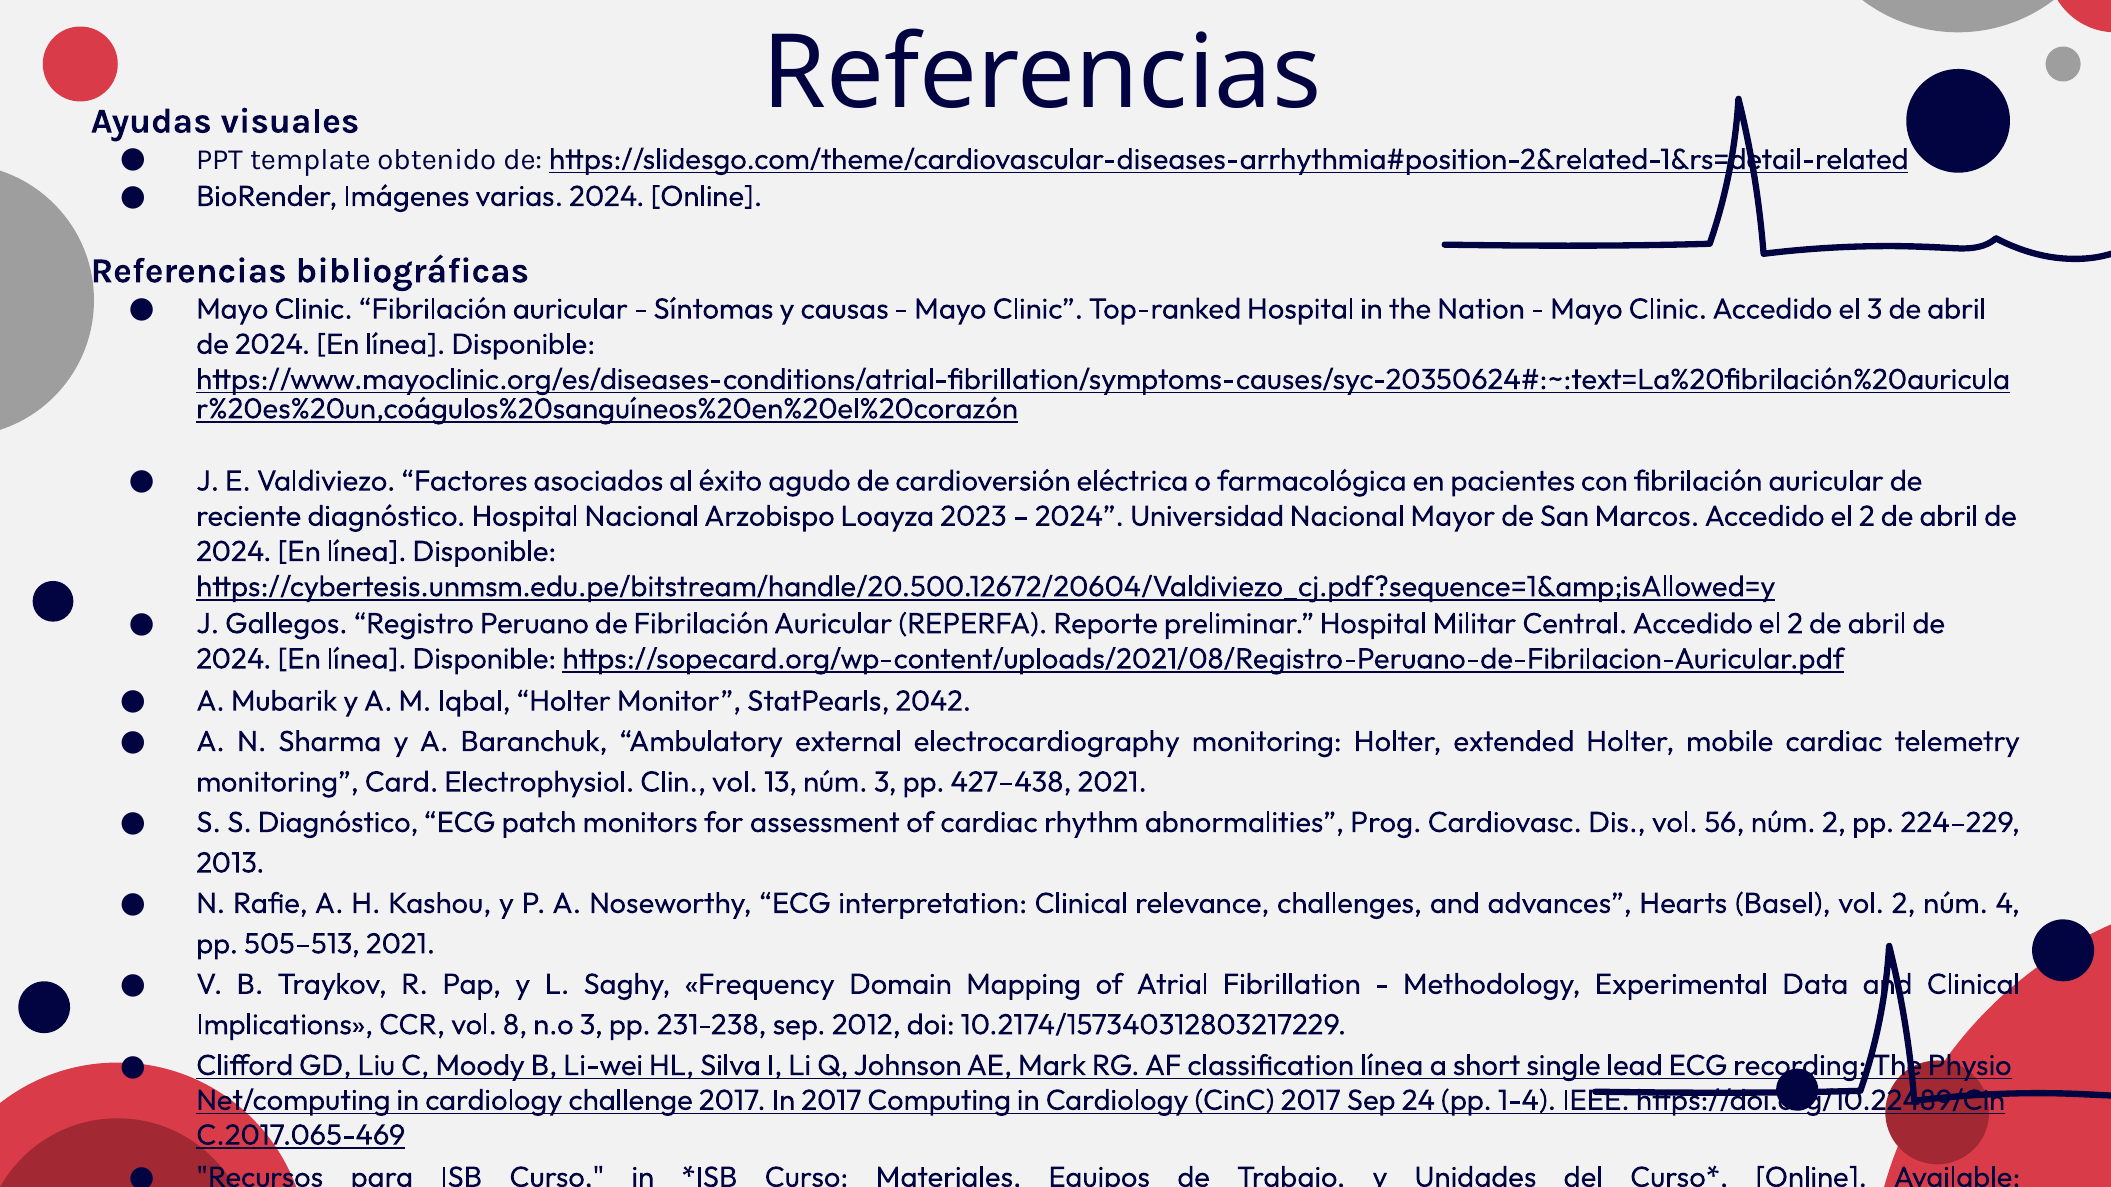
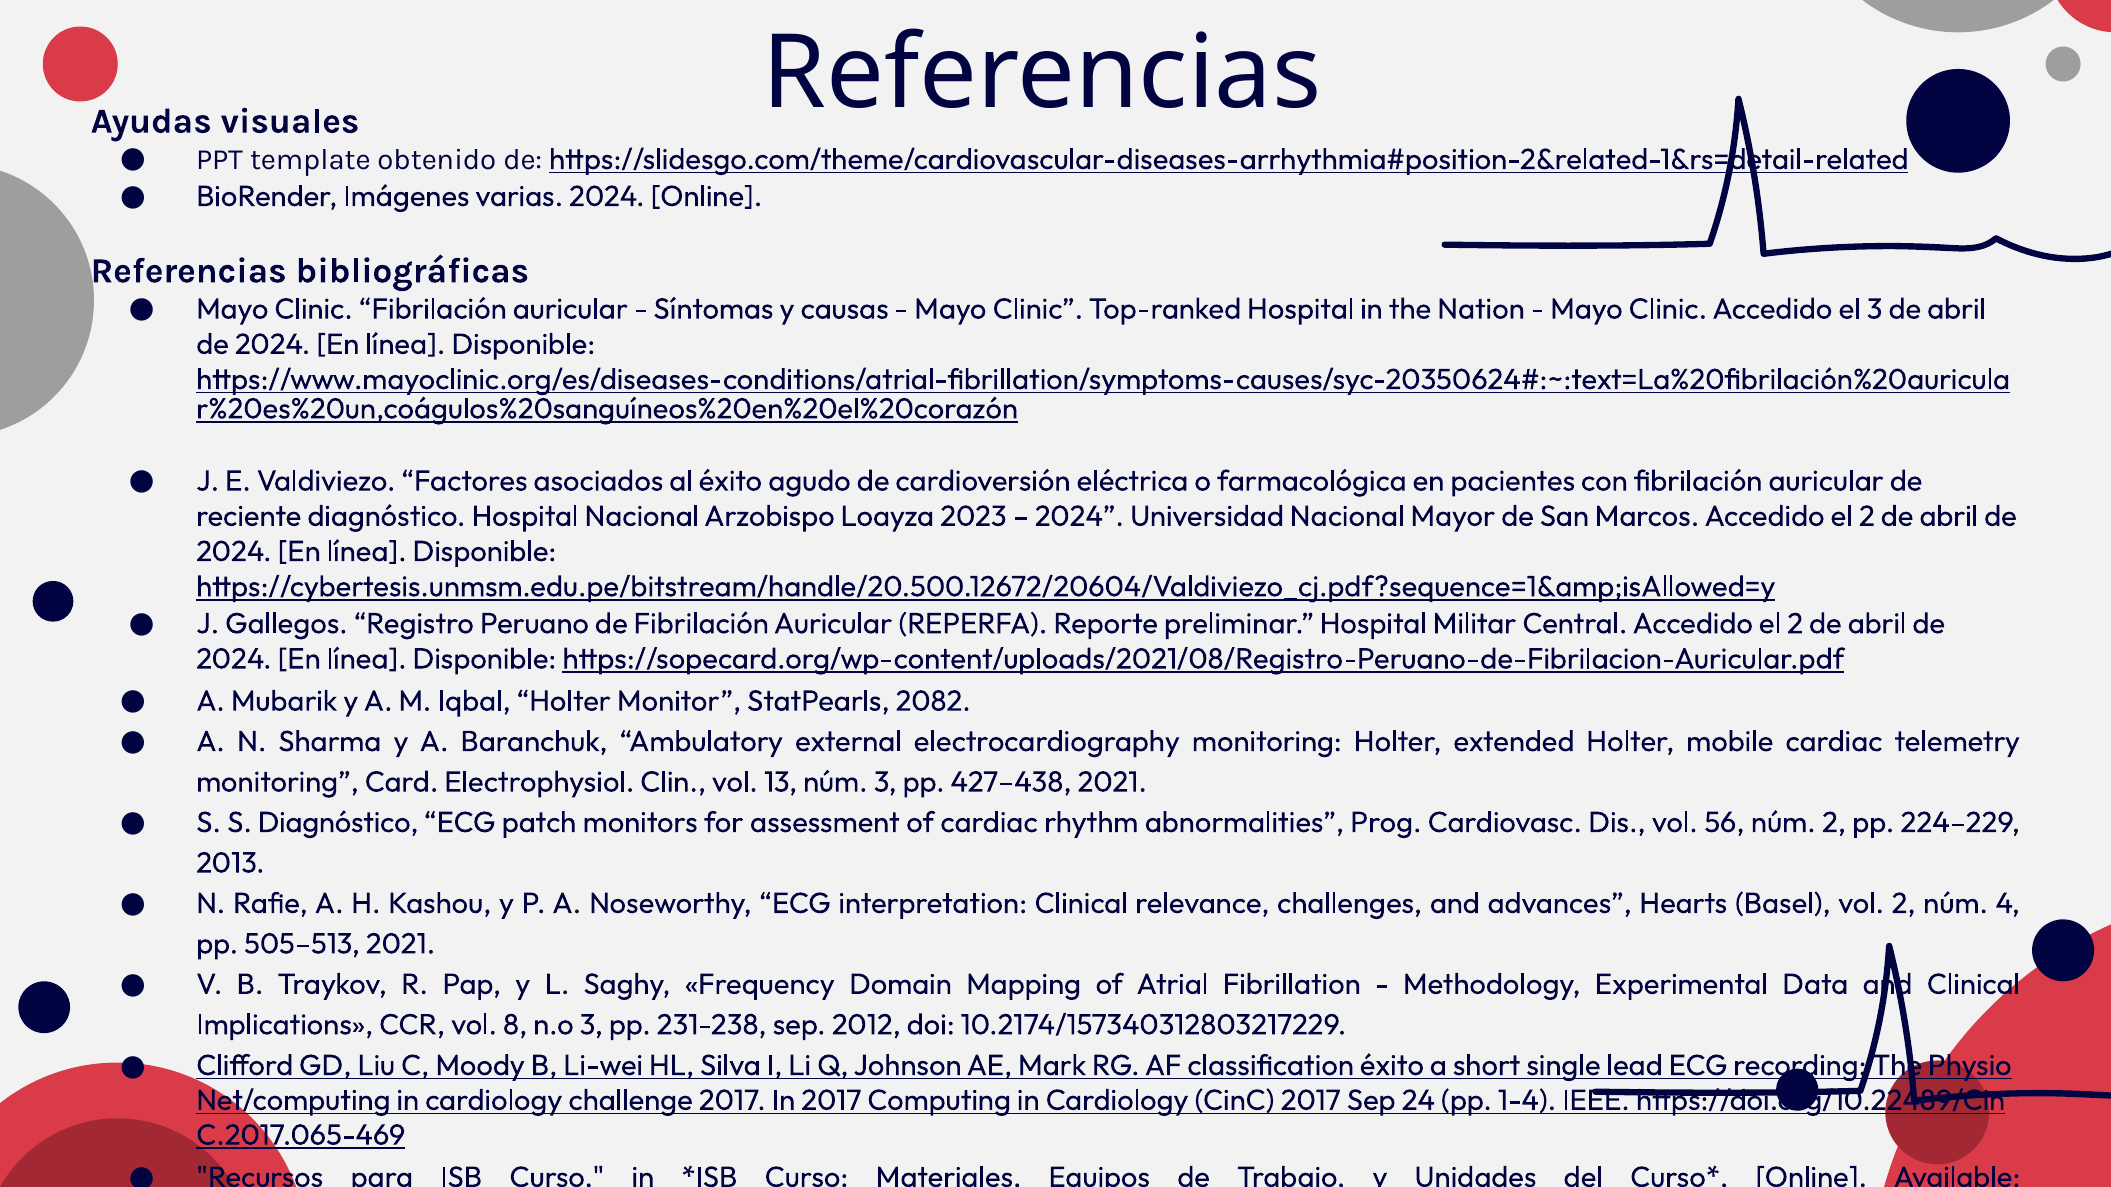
2042: 2042 -> 2082
classification línea: línea -> éxito
